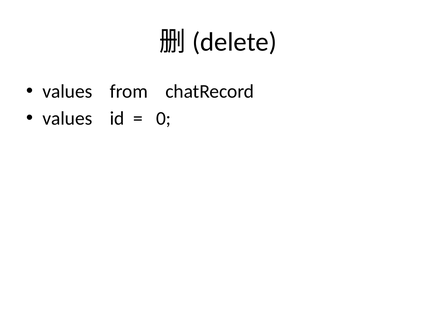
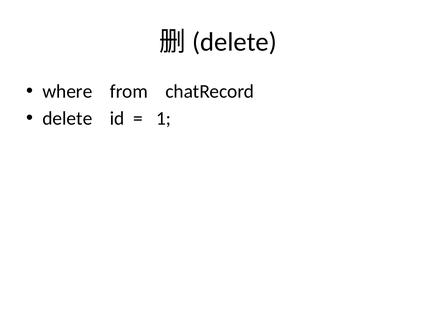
values at (67, 91): values -> where
values at (67, 119): values -> delete
0: 0 -> 1
